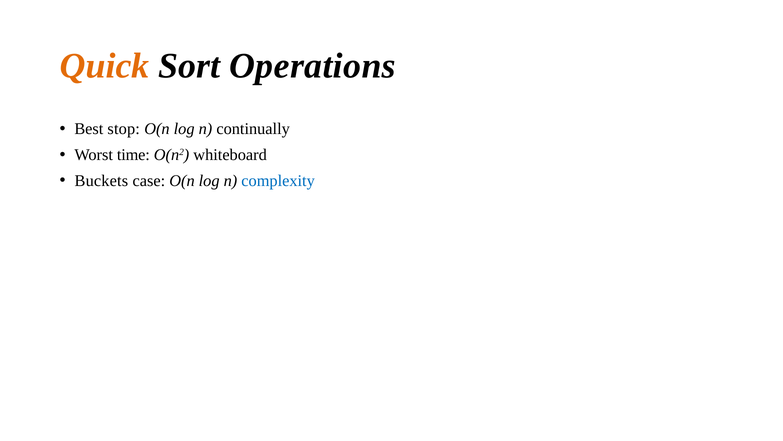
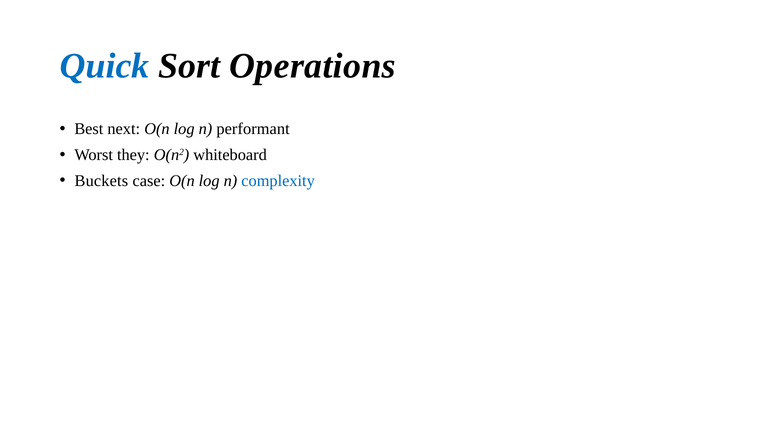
Quick colour: orange -> blue
stop: stop -> next
continually: continually -> performant
time: time -> they
